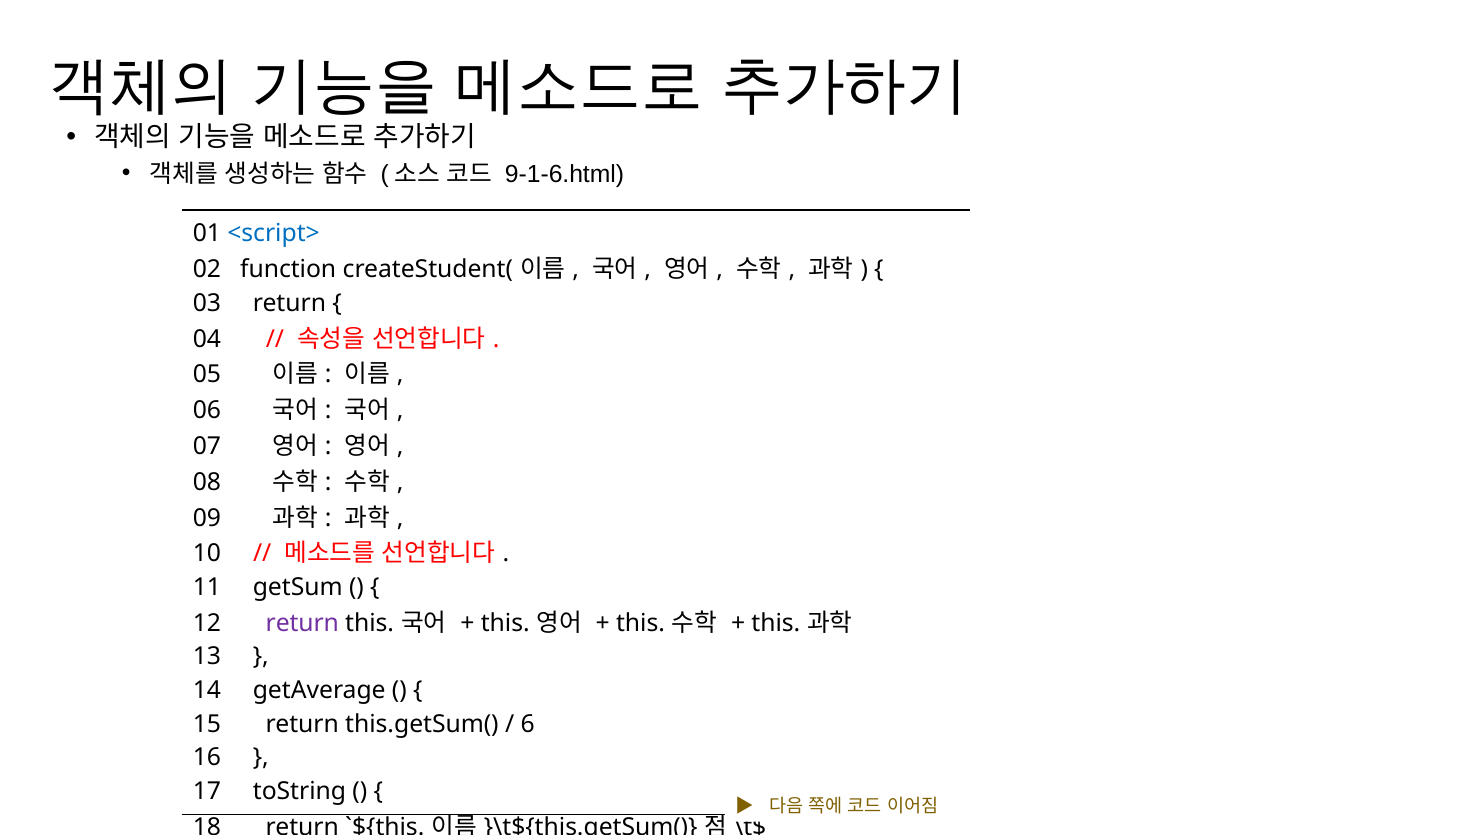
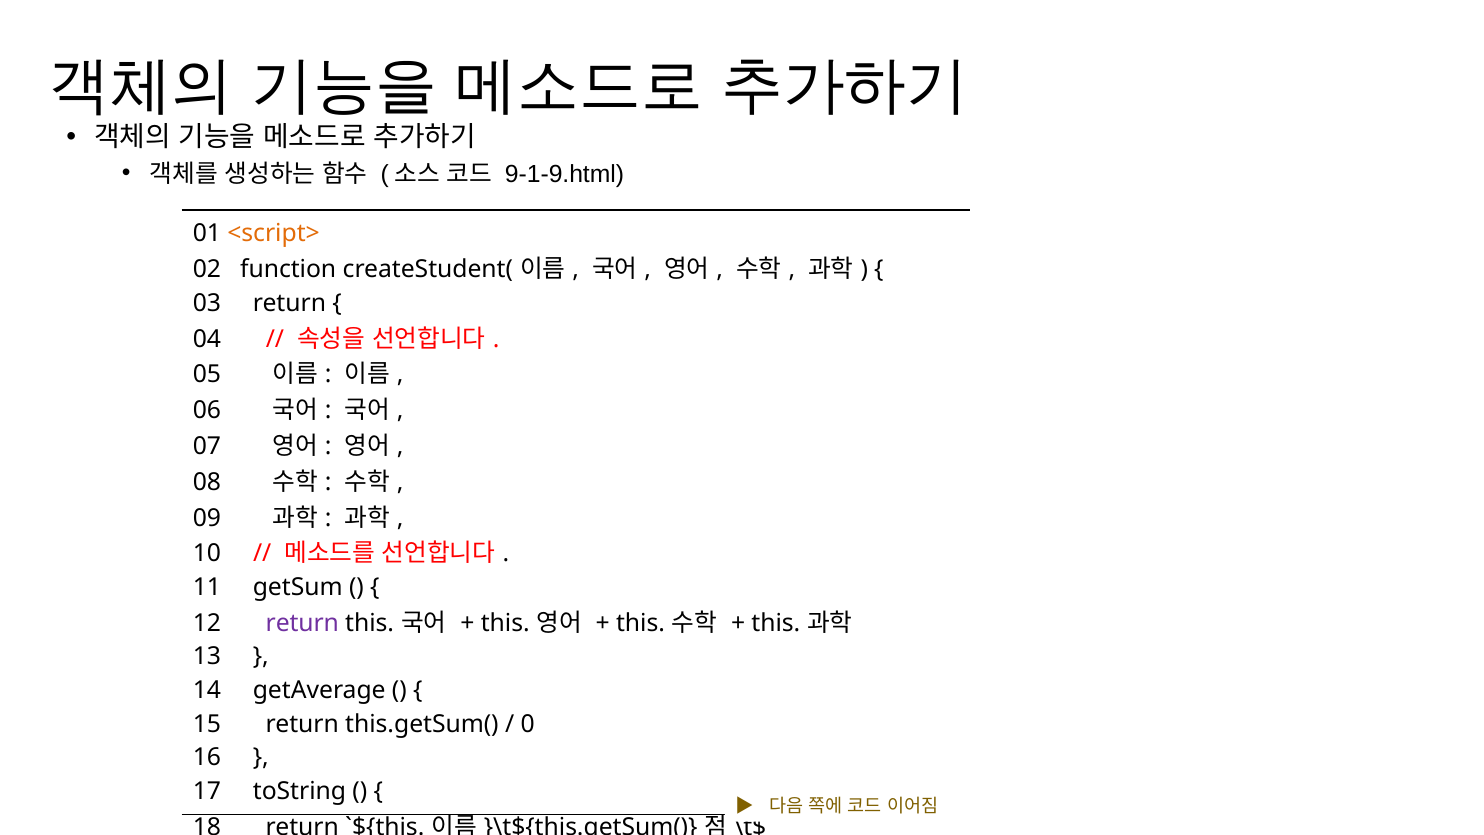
9-1-6.html: 9-1-6.html -> 9-1-9.html
<script> colour: blue -> orange
6: 6 -> 0
